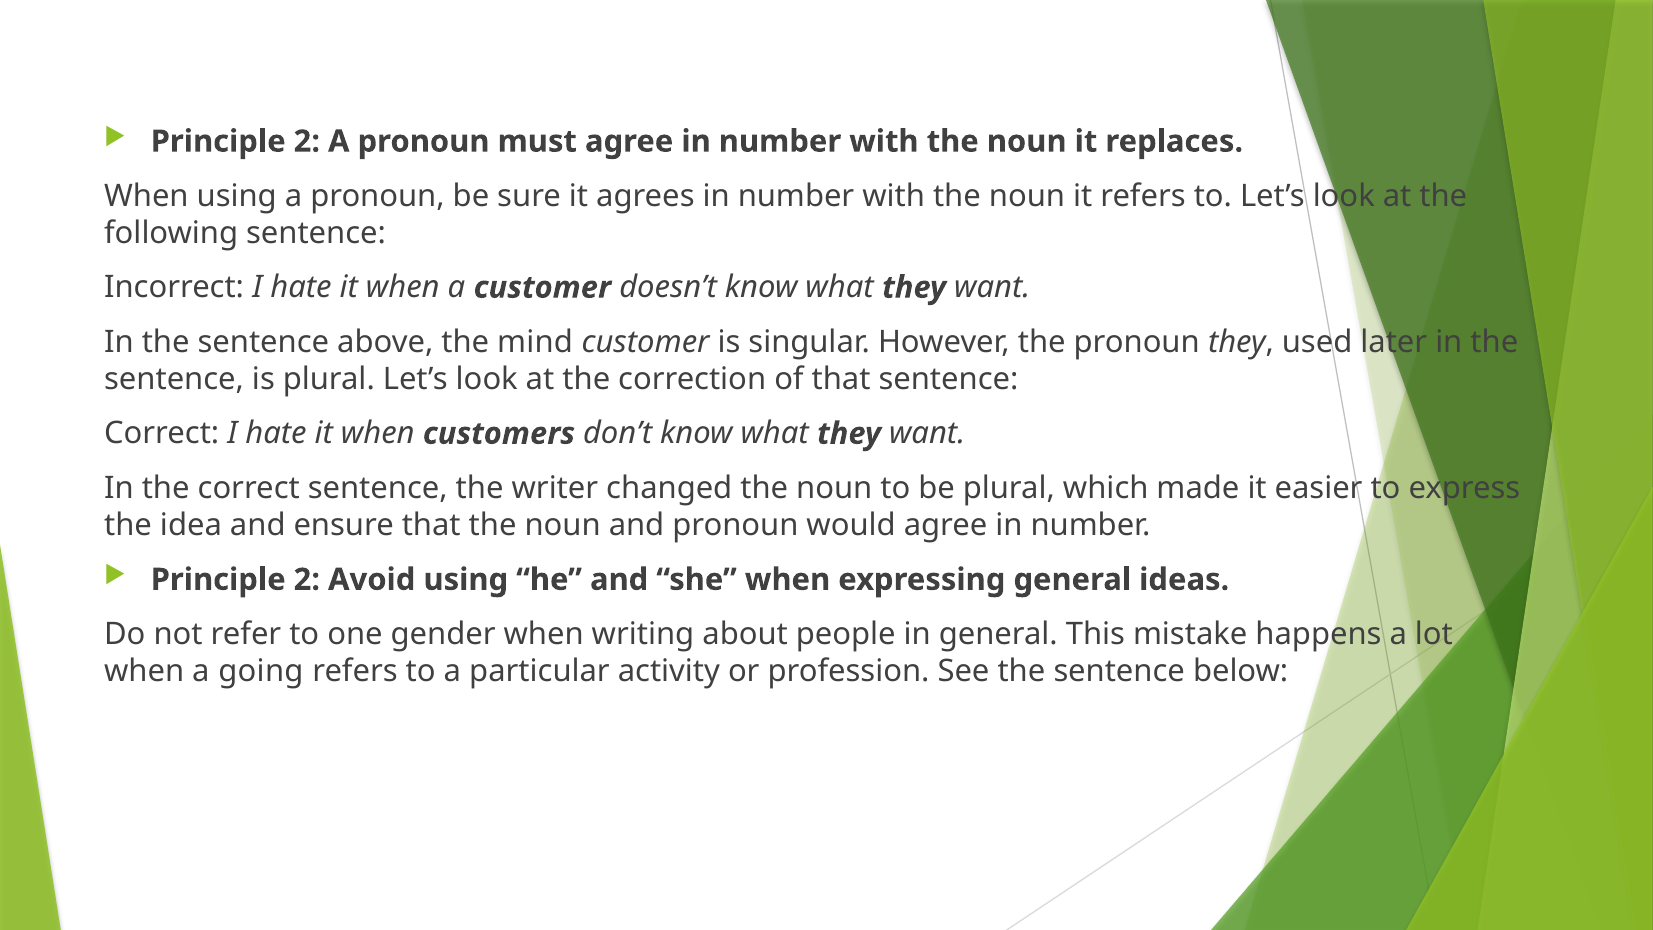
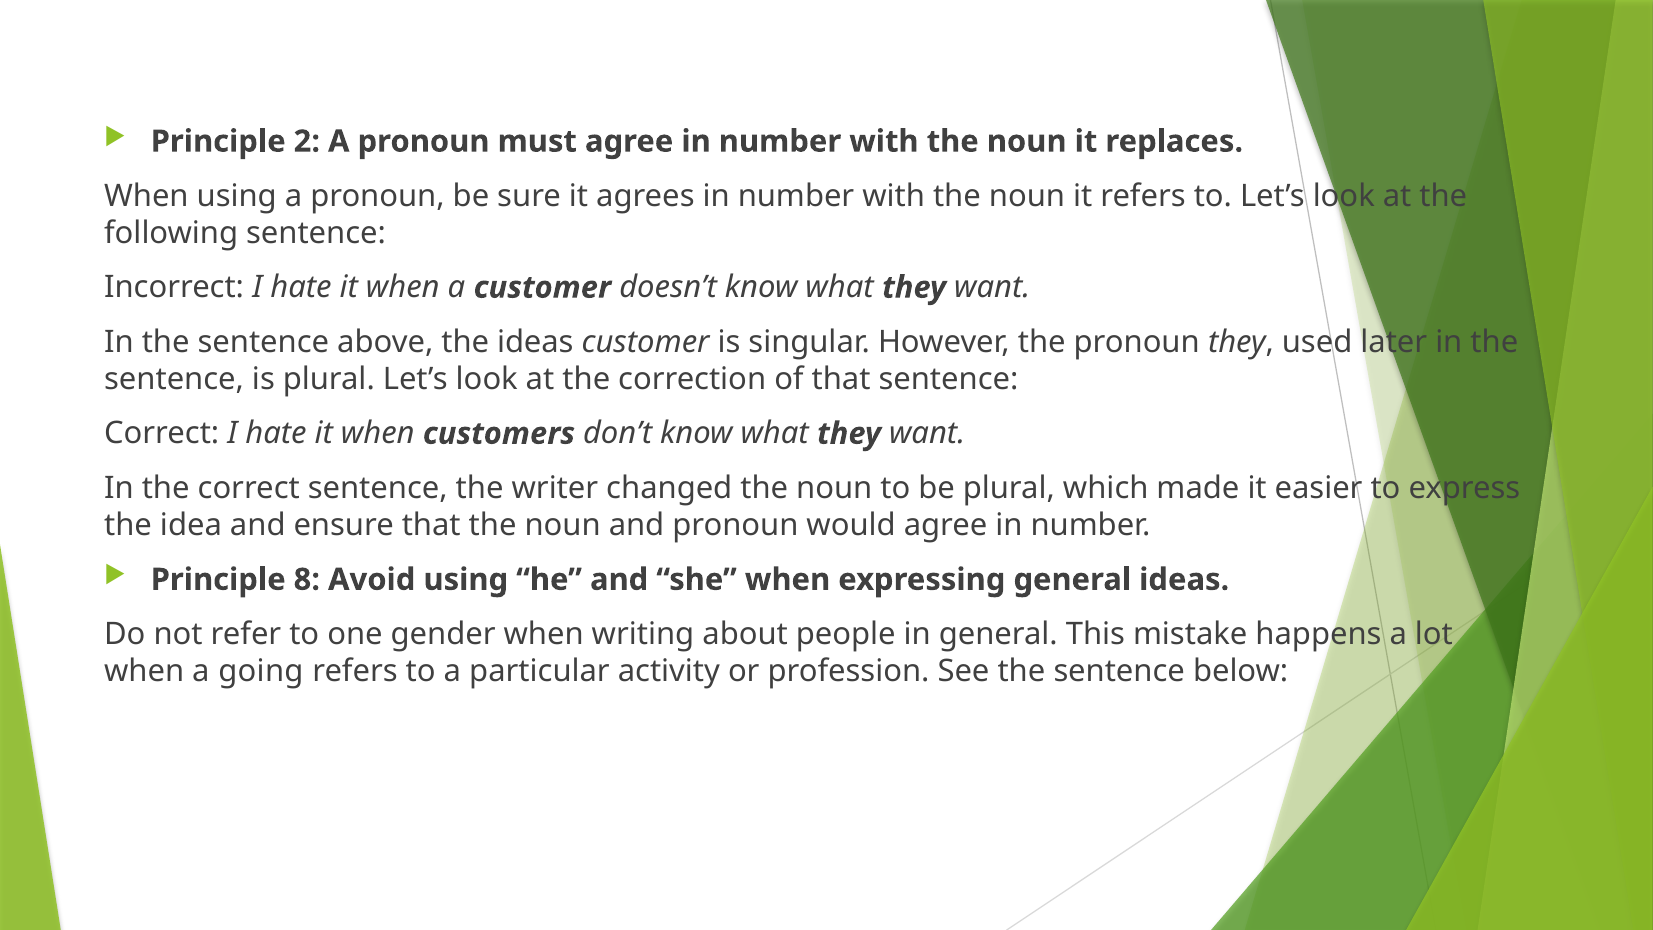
the mind: mind -> ideas
2 at (307, 580): 2 -> 8
